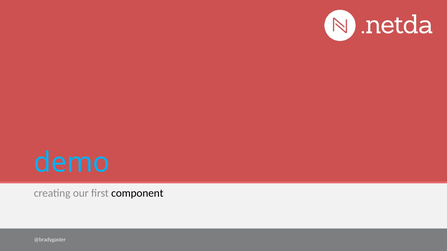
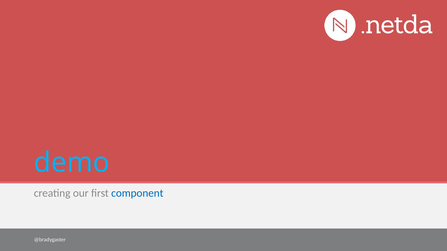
component colour: black -> blue
